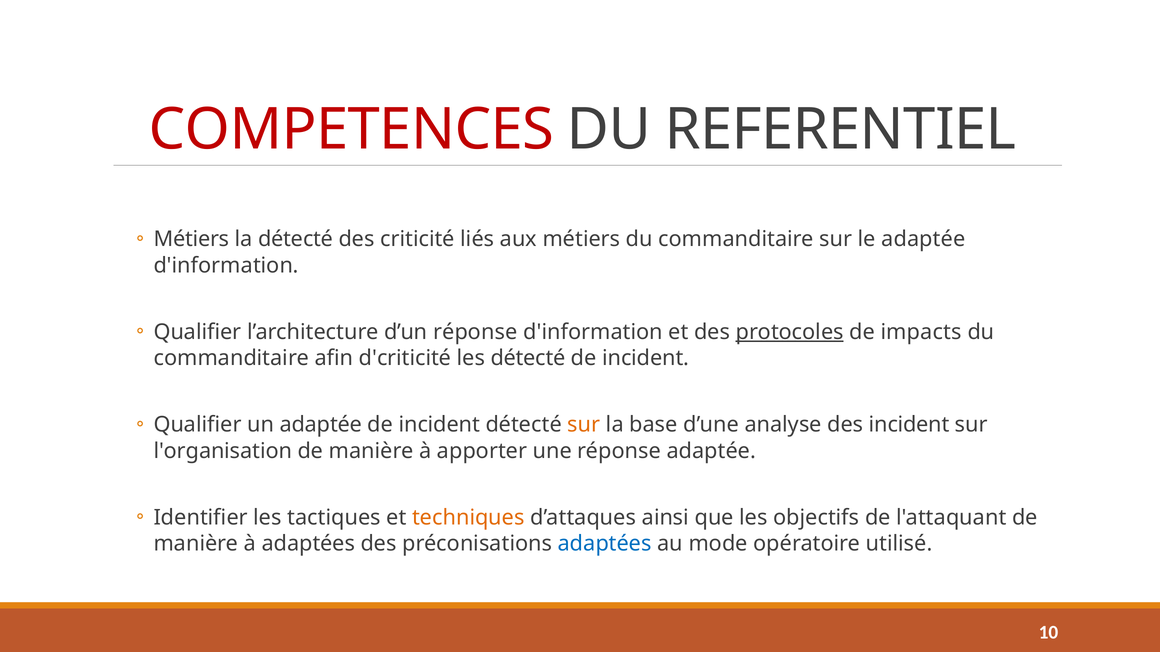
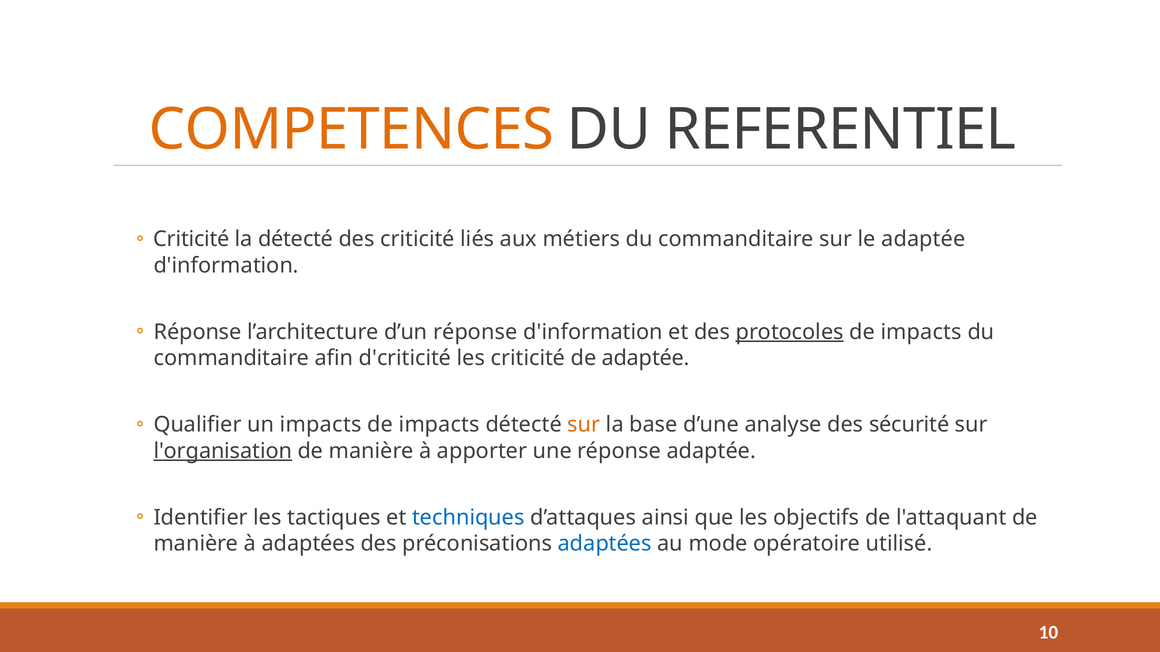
COMPETENCES colour: red -> orange
Métiers at (192, 239): Métiers -> Criticité
Qualifier at (198, 332): Qualifier -> Réponse
les détecté: détecté -> criticité
incident at (646, 358): incident -> adaptée
un adaptée: adaptée -> impacts
incident at (439, 425): incident -> impacts
des incident: incident -> sécurité
l'organisation underline: none -> present
techniques colour: orange -> blue
